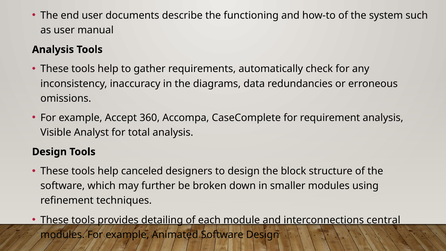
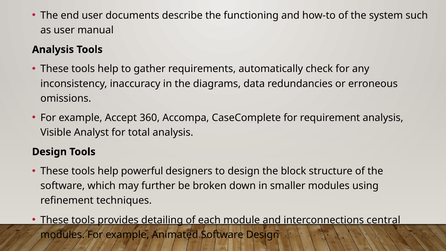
canceled: canceled -> powerful
